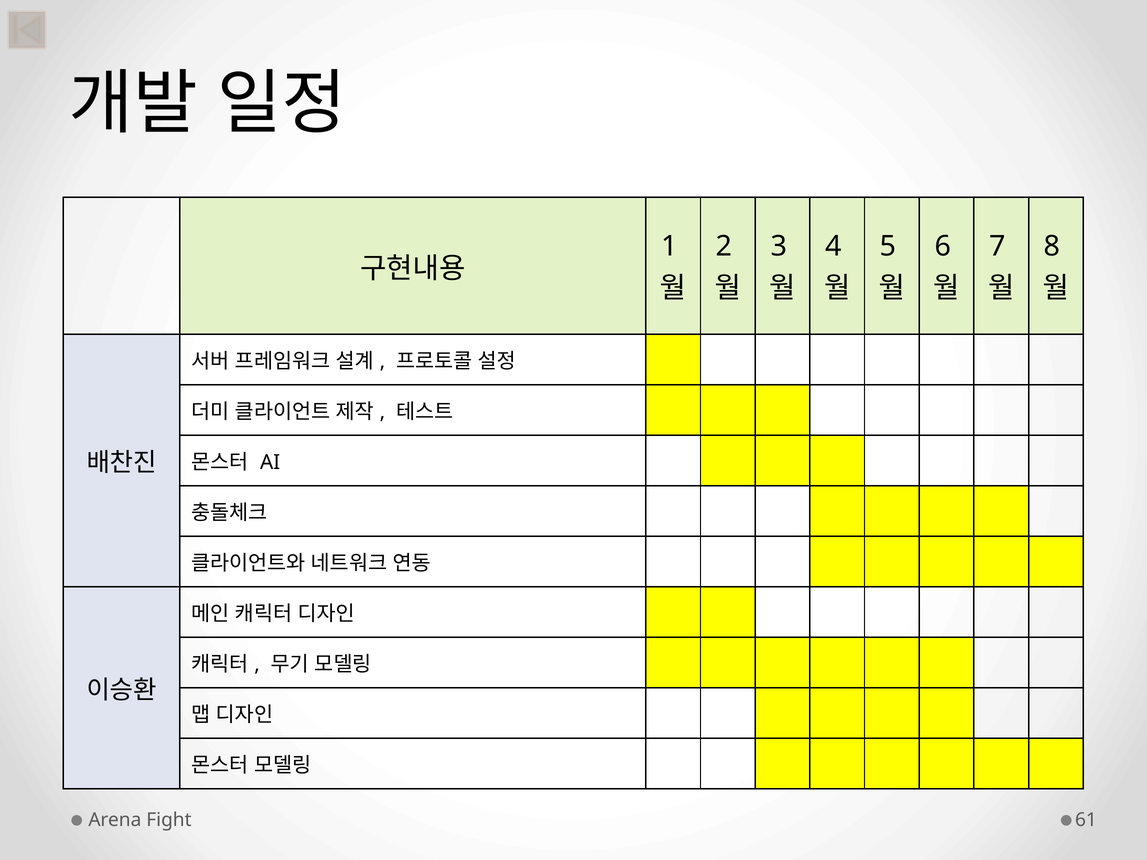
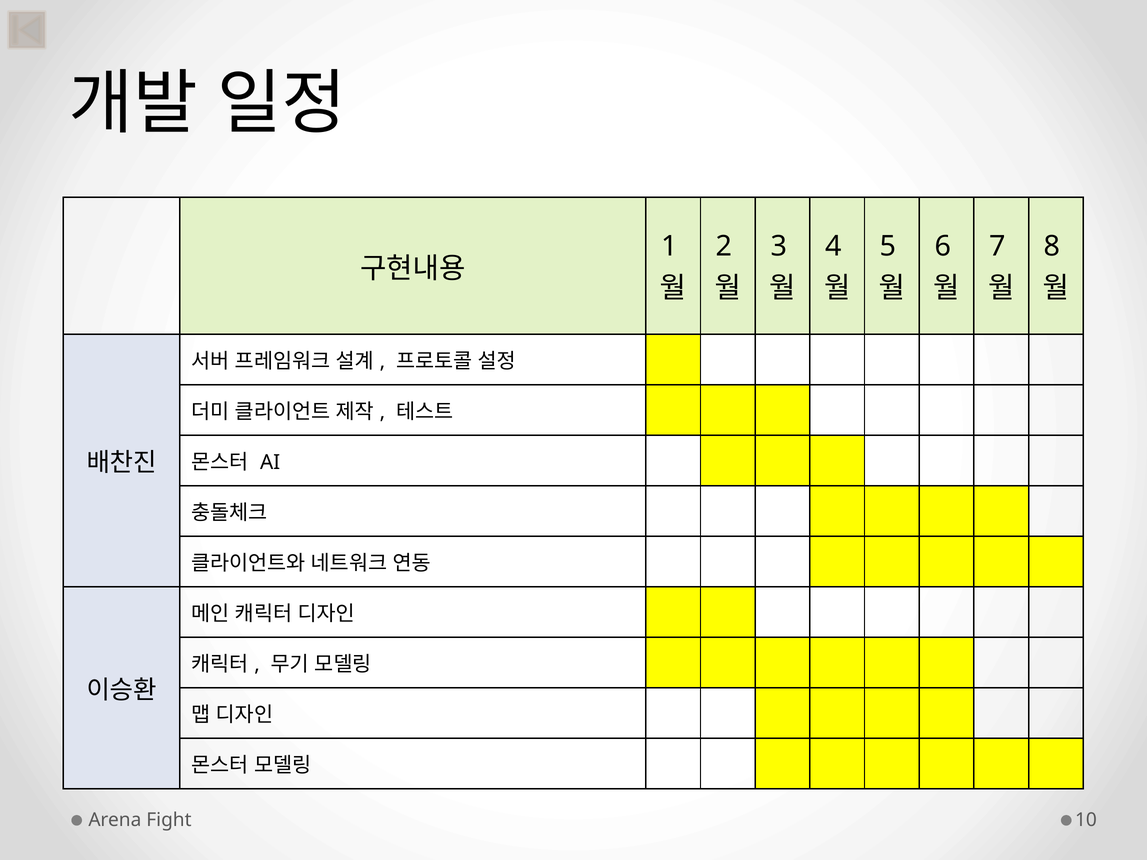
61: 61 -> 10
